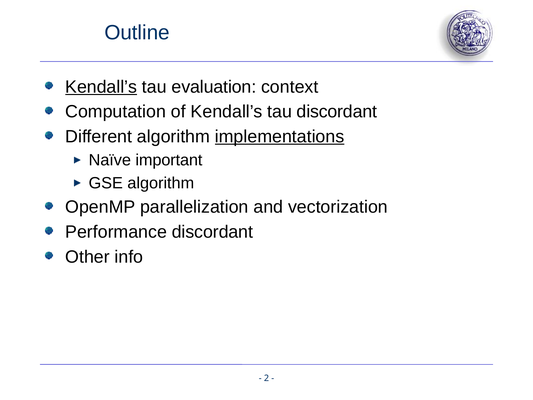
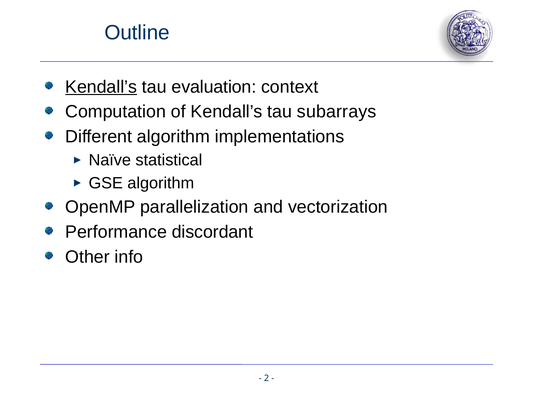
tau discordant: discordant -> subarrays
implementations underline: present -> none
important: important -> statistical
